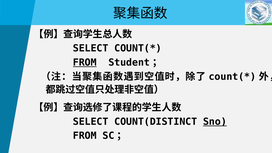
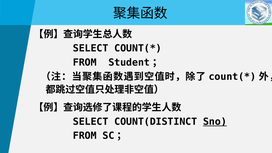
FROM at (85, 62) underline: present -> none
